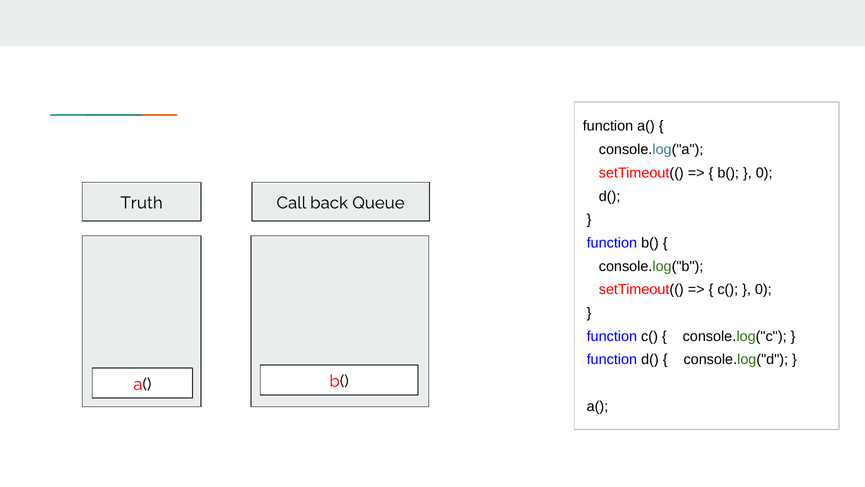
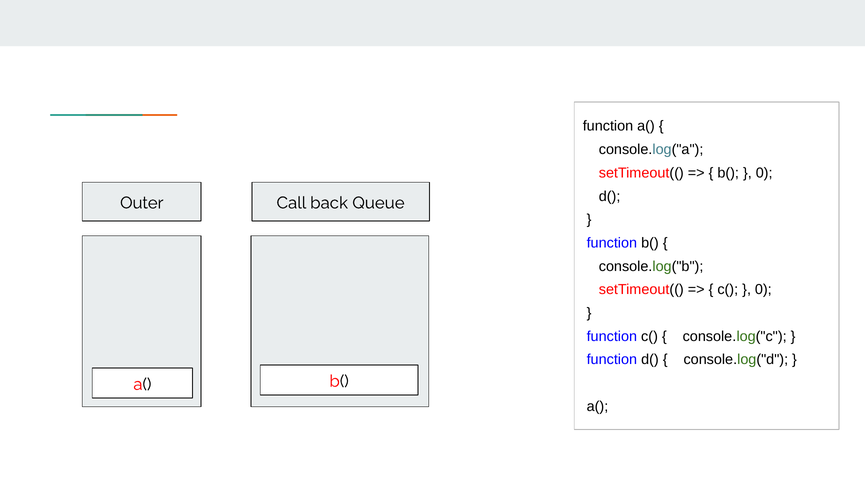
Truth: Truth -> Outer
